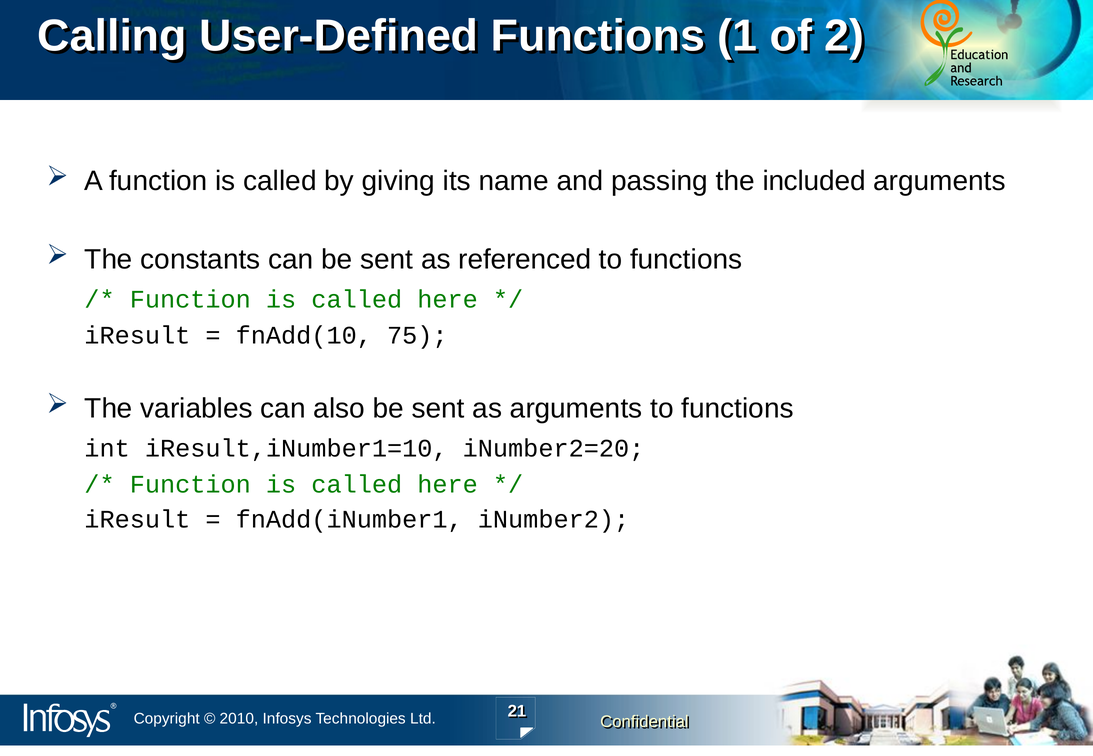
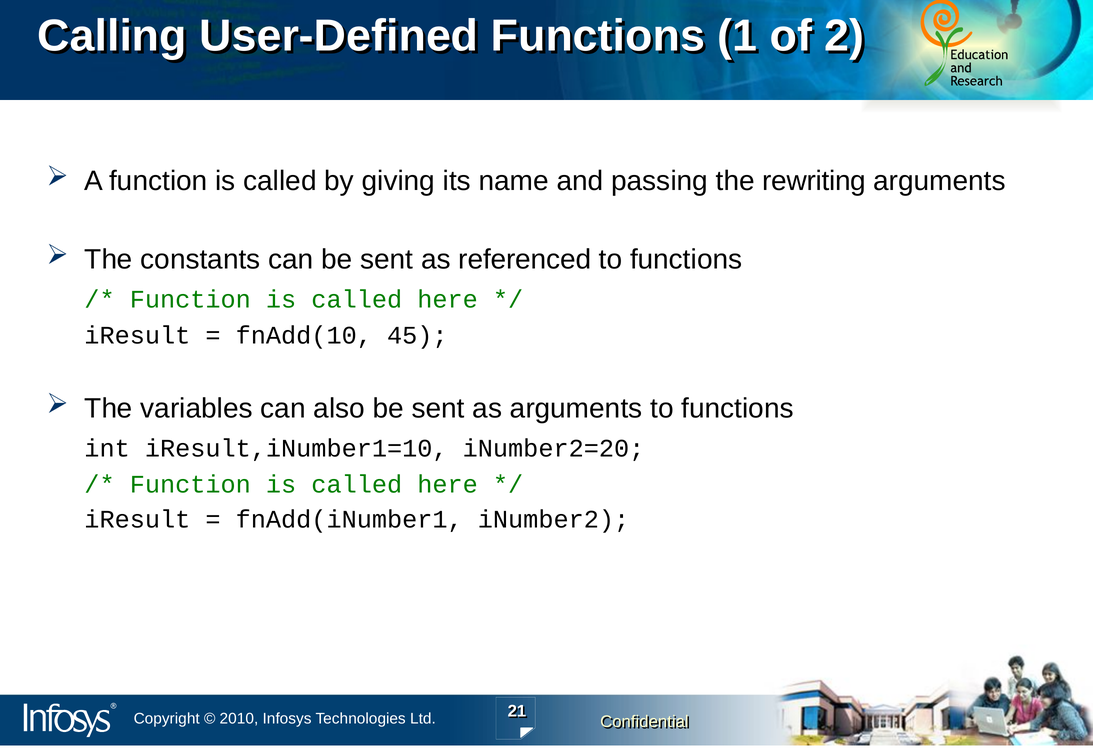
included: included -> rewriting
75: 75 -> 45
